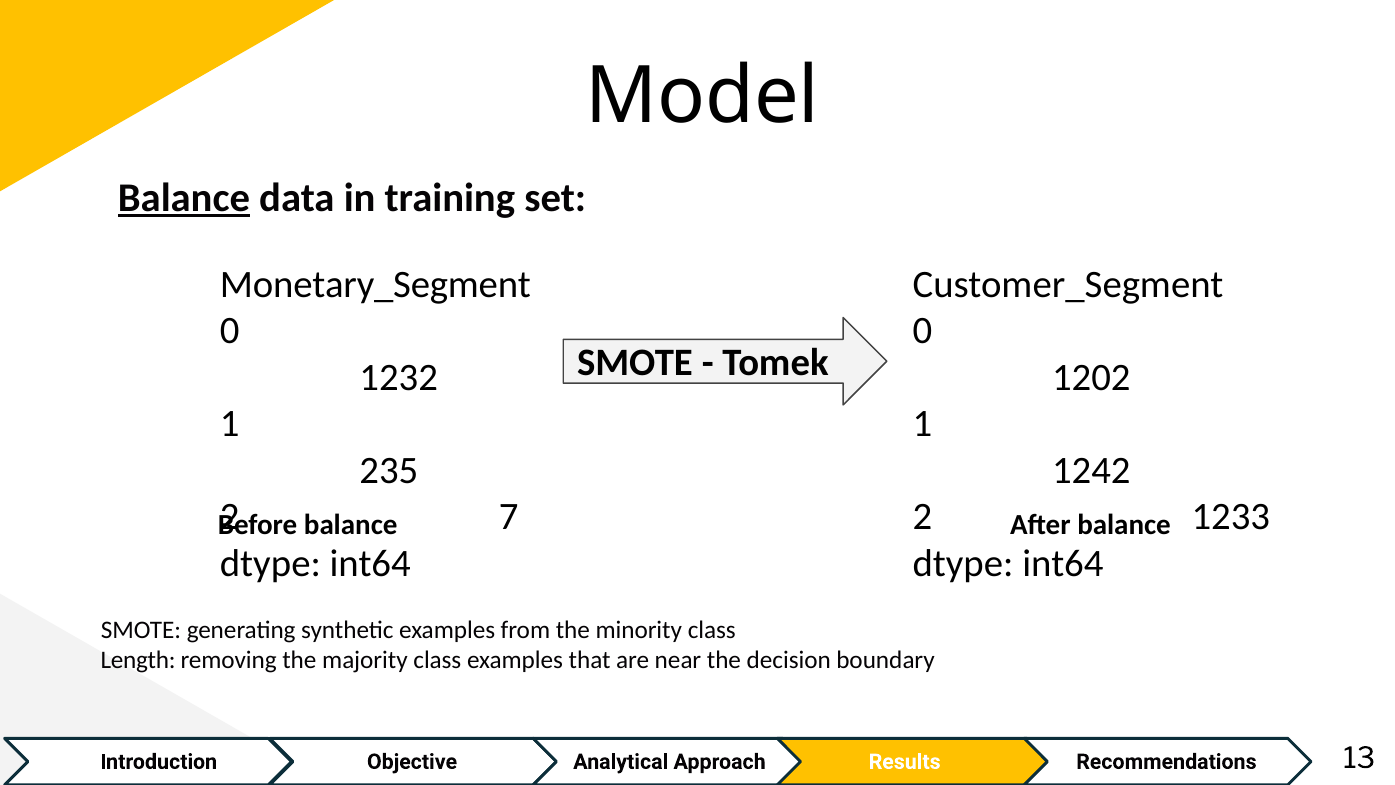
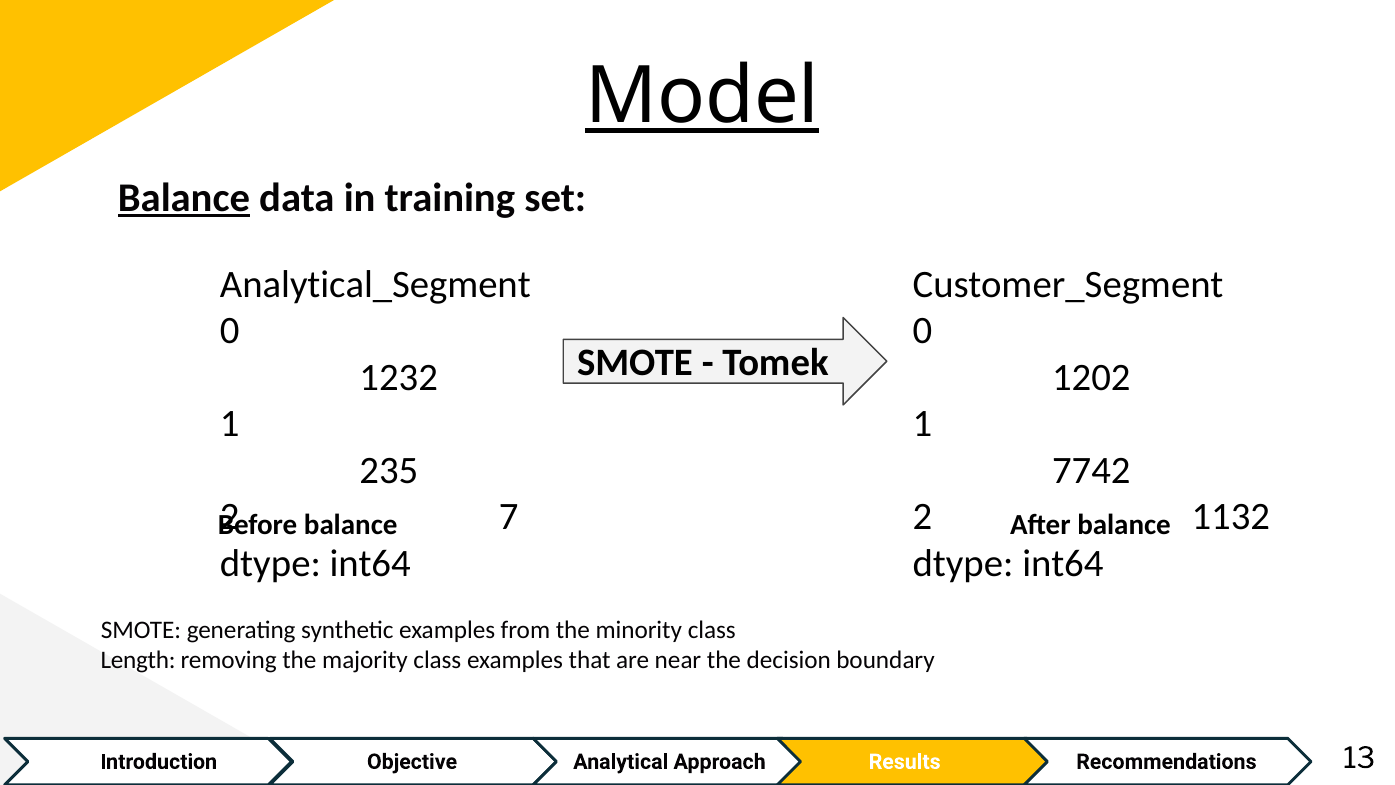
Model underline: none -> present
Monetary_Segment: Monetary_Segment -> Analytical_Segment
1242: 1242 -> 7742
1233: 1233 -> 1132
